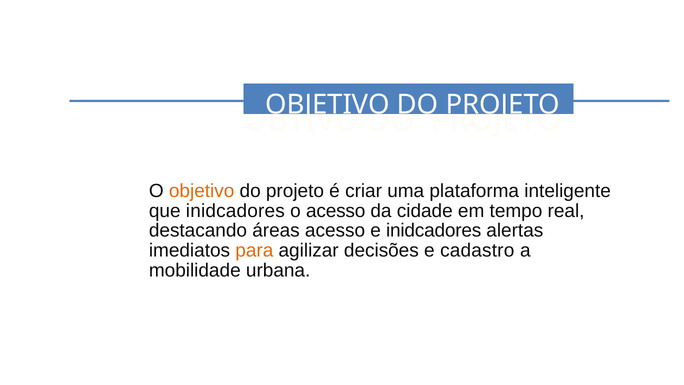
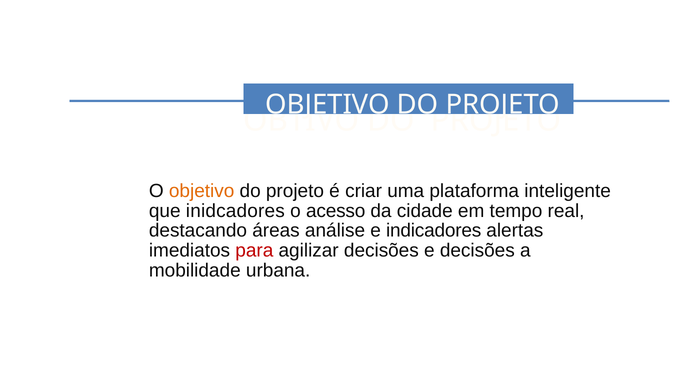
áreas acesso: acesso -> análise
e inidcadores: inidcadores -> indicadores
para colour: orange -> red
e cadastro: cadastro -> decisões
